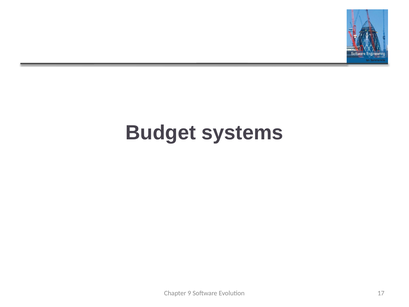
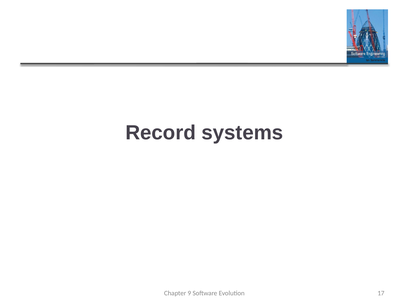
Budget: Budget -> Record
